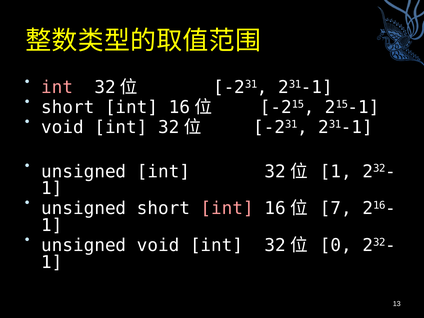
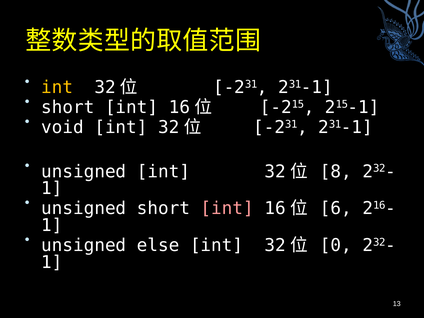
int at (57, 87) colour: pink -> yellow
1 at (336, 172): 1 -> 8
7: 7 -> 6
unsigned void: void -> else
